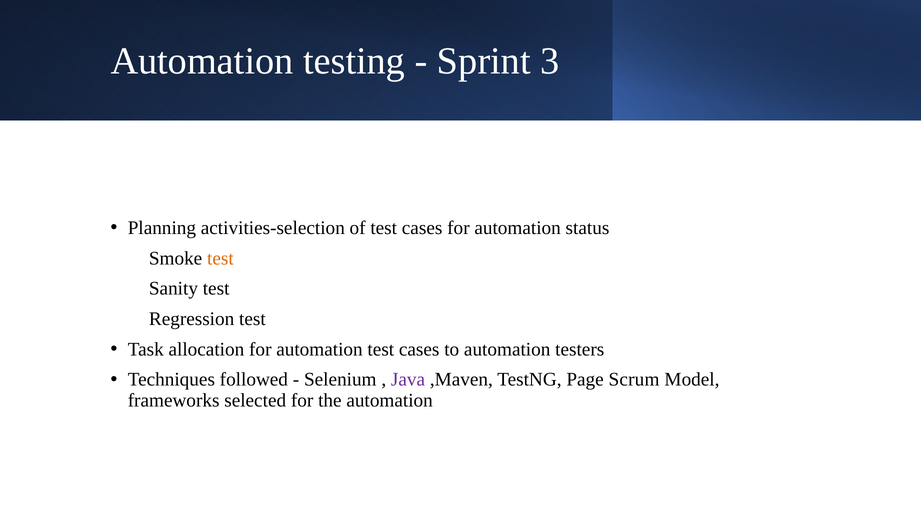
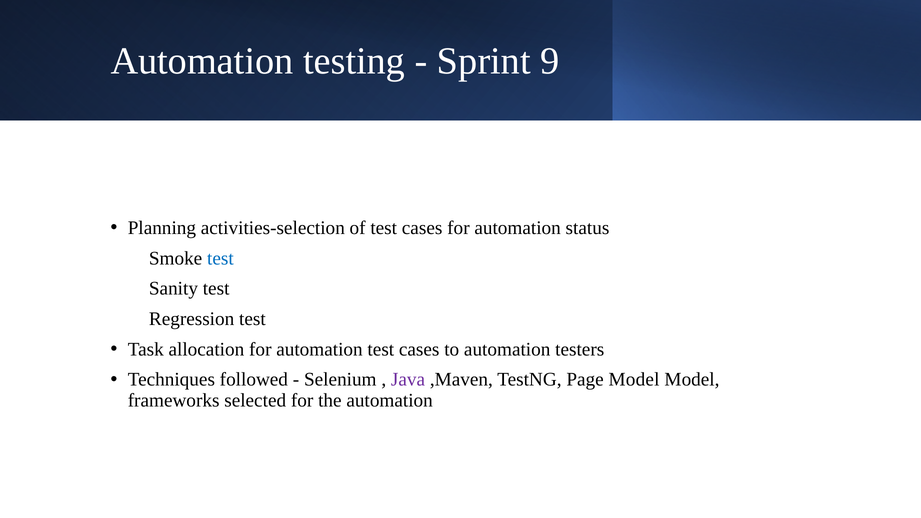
3: 3 -> 9
test at (220, 258) colour: orange -> blue
Page Scrum: Scrum -> Model
